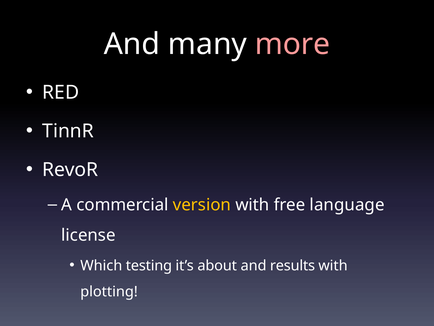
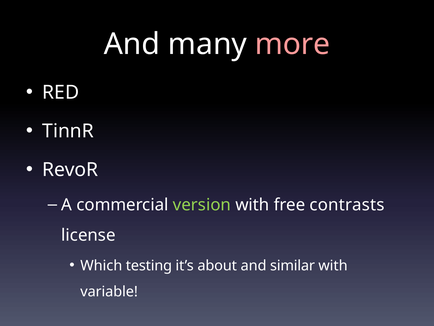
version colour: yellow -> light green
language: language -> contrasts
results: results -> similar
plotting: plotting -> variable
